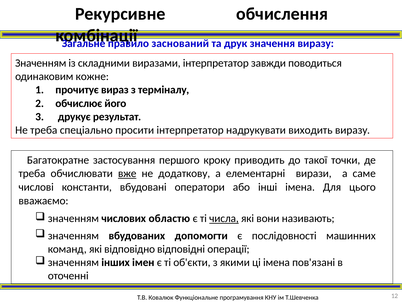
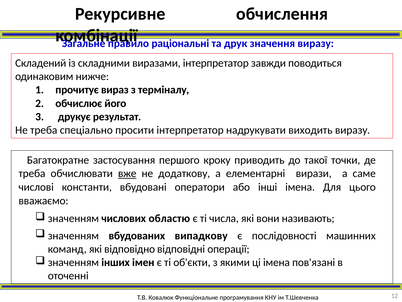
заснований: заснований -> раціональні
Значенням at (41, 63): Значенням -> Складений
кожне: кожне -> нижче
числа underline: present -> none
допомогти: допомогти -> випадкову
